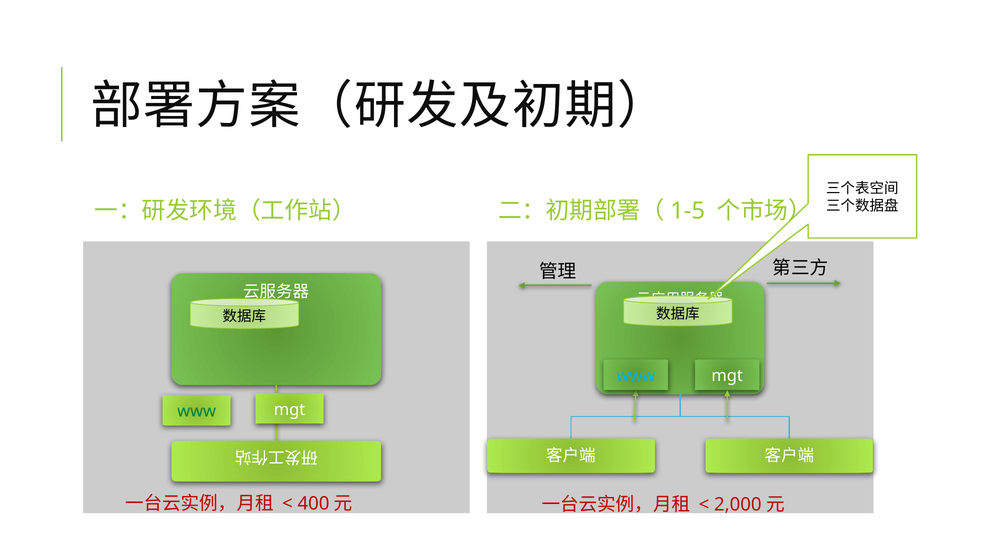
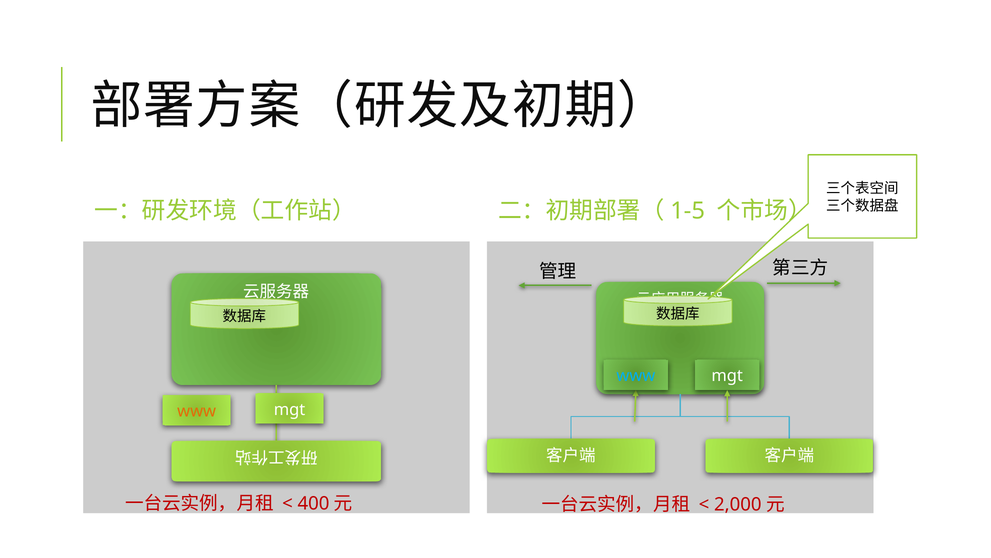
www at (197, 411) colour: green -> orange
